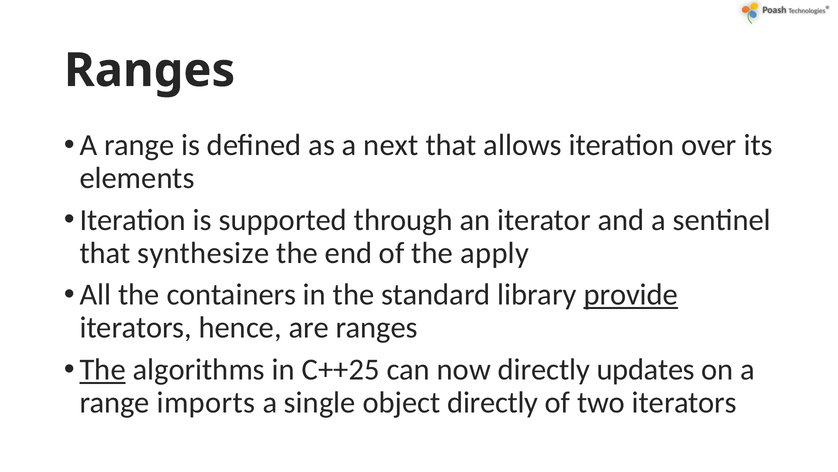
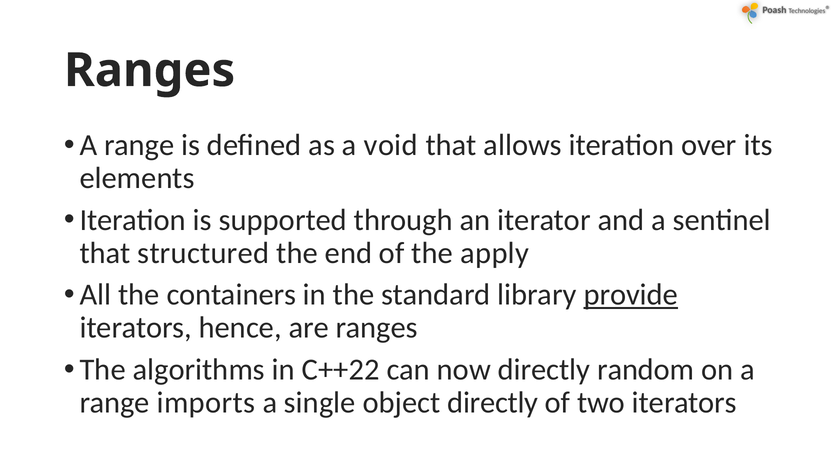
next: next -> void
synthesize: synthesize -> structured
The at (103, 369) underline: present -> none
C++25: C++25 -> C++22
updates: updates -> random
